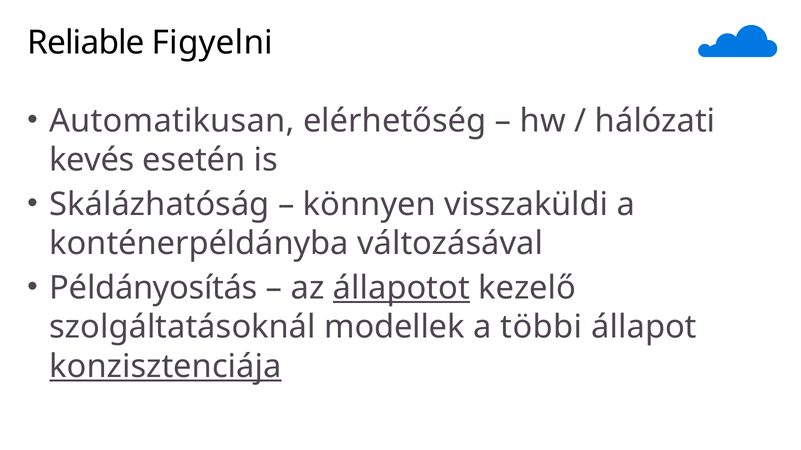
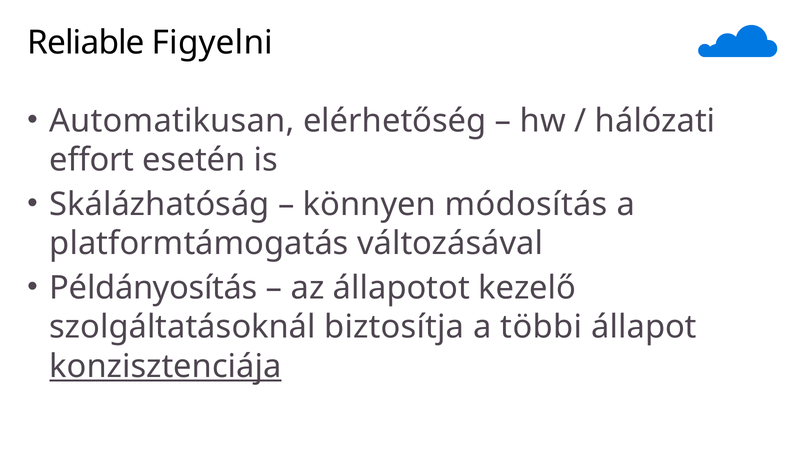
kevés: kevés -> effort
visszaküldi: visszaküldi -> módosítás
konténerpéldányba: konténerpéldányba -> platformtámogatás
állapotot underline: present -> none
modellek: modellek -> biztosítja
